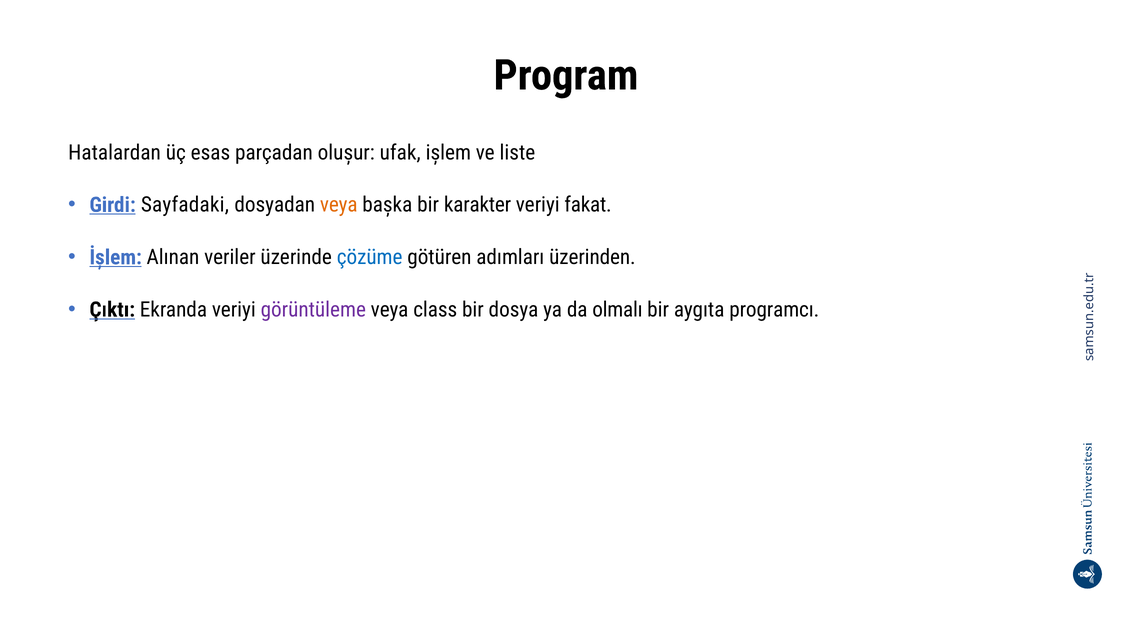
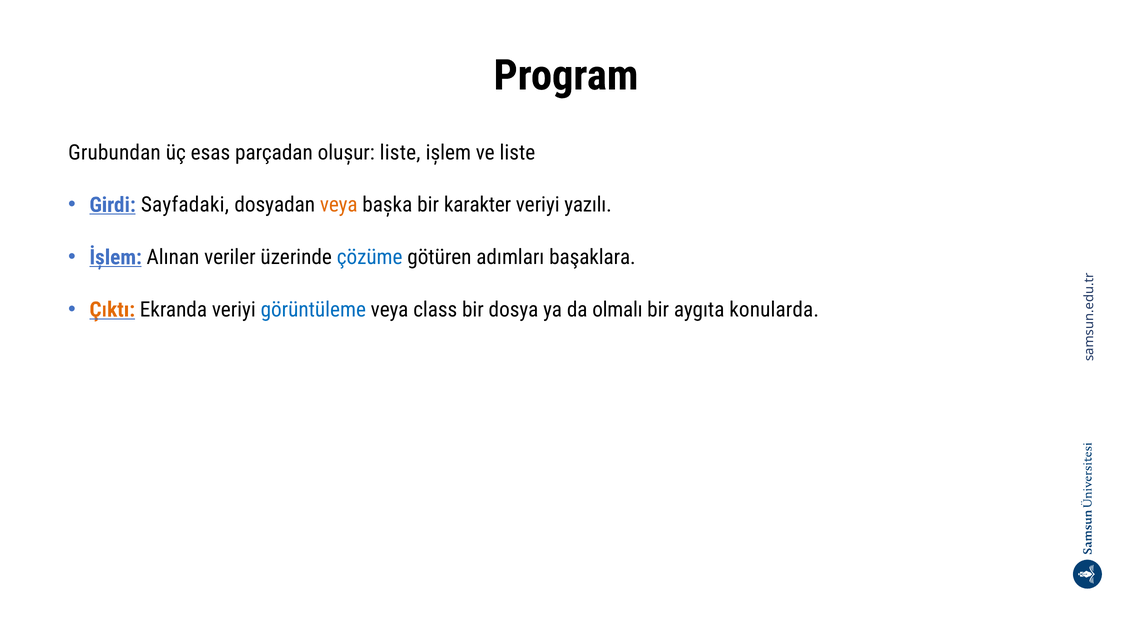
Hatalardan: Hatalardan -> Grubundan
olușur ufak: ufak -> liste
fakat: fakat -> yazılı
üzerinden: üzerinden -> başaklara
Çıktı colour: black -> orange
görüntüleme colour: purple -> blue
programcı: programcı -> konularda
